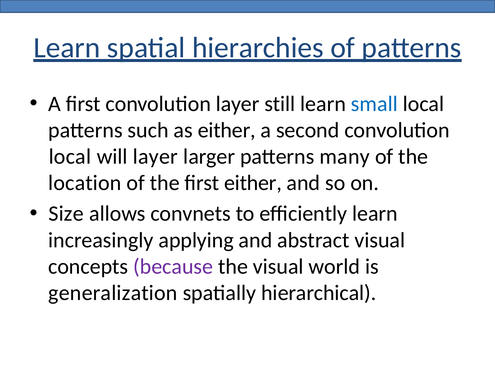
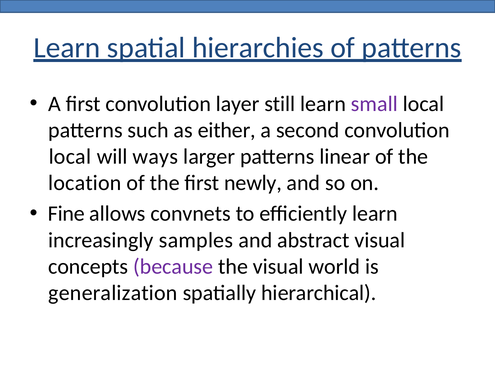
small colour: blue -> purple
will layer: layer -> ways
many: many -> linear
first either: either -> newly
Size: Size -> Fine
applying: applying -> samples
